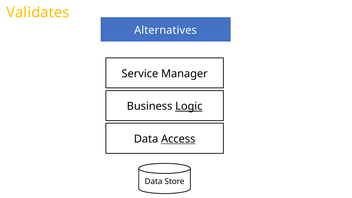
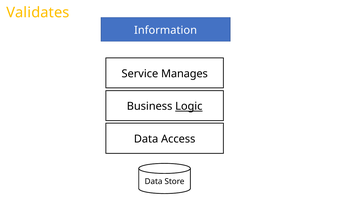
Alternatives: Alternatives -> Information
Manager: Manager -> Manages
Access underline: present -> none
